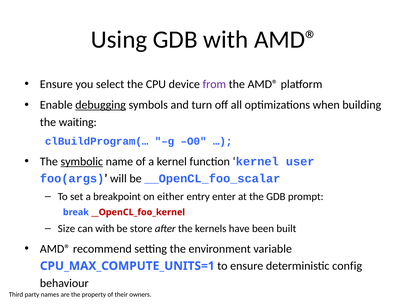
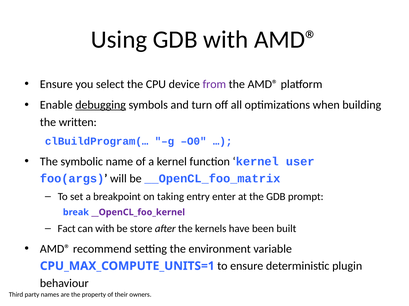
waiting: waiting -> written
symbolic underline: present -> none
__OpenCL_foo_scalar: __OpenCL_foo_scalar -> __OpenCL_foo_matrix
either: either -> taking
__OpenCL_foo_kernel colour: red -> purple
Size: Size -> Fact
config: config -> plugin
